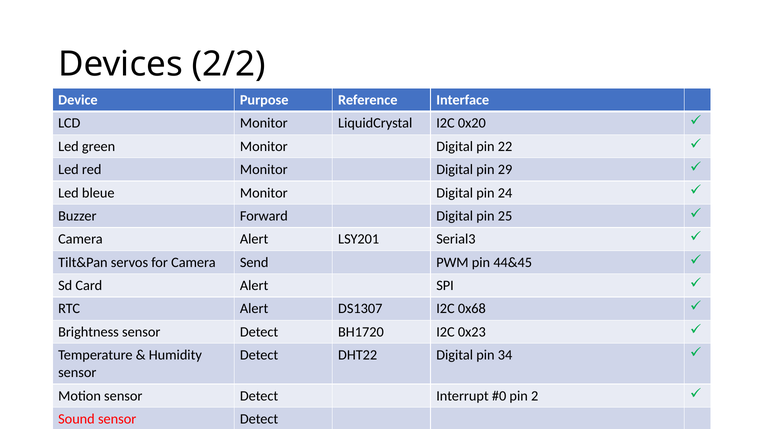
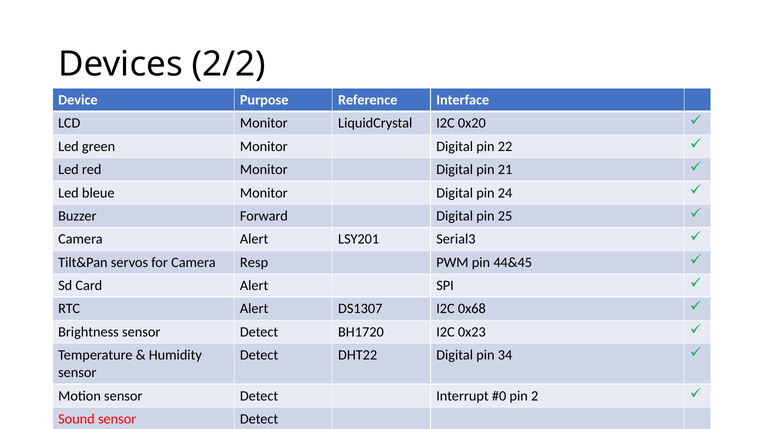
29: 29 -> 21
Send: Send -> Resp
